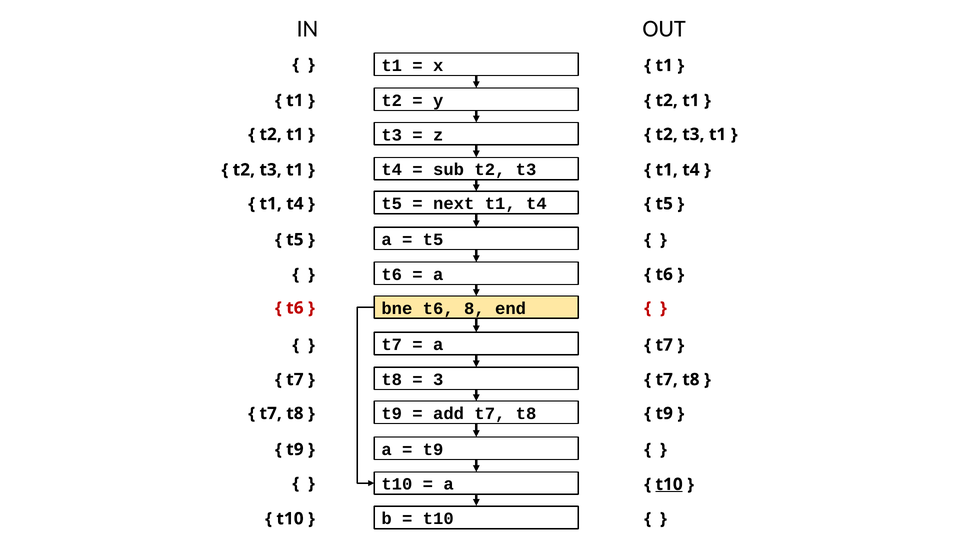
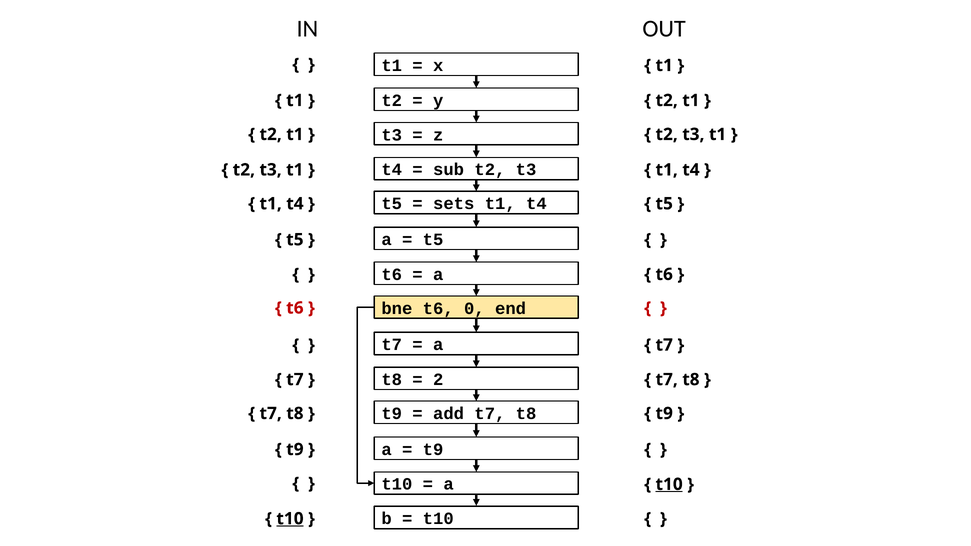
next: next -> sets
8: 8 -> 0
3: 3 -> 2
t10 at (290, 519) underline: none -> present
